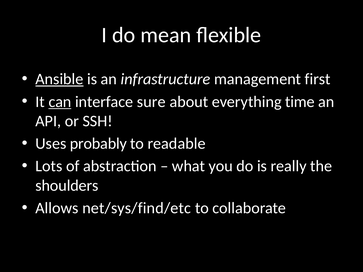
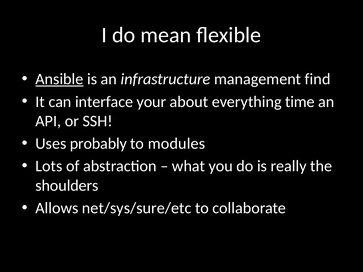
first: first -> find
can underline: present -> none
sure: sure -> your
readable: readable -> modules
net/sys/find/etc: net/sys/find/etc -> net/sys/sure/etc
